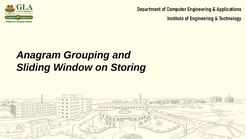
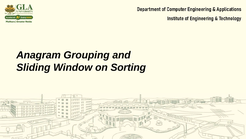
Storing: Storing -> Sorting
